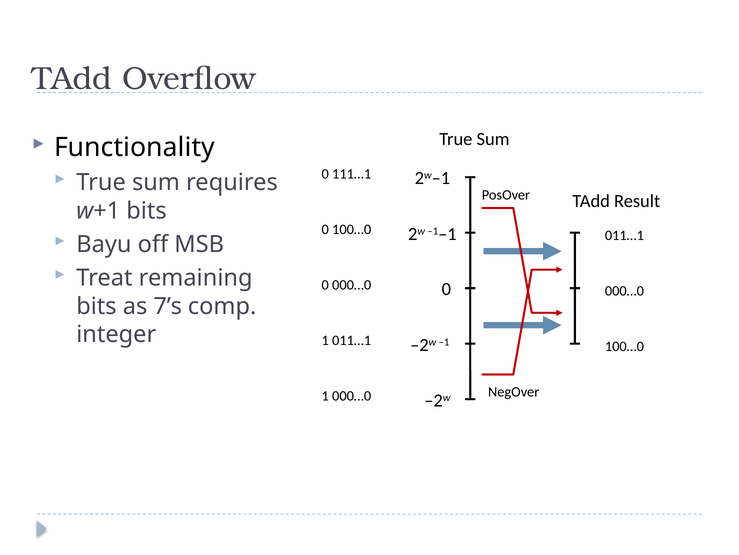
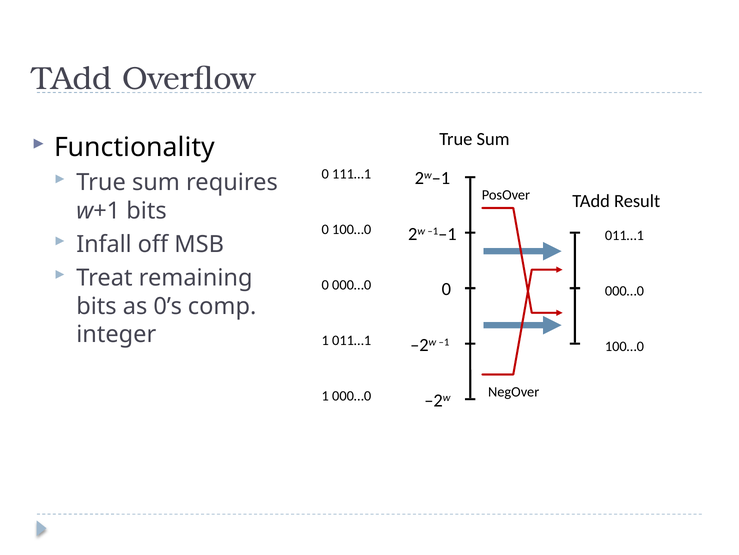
Bayu: Bayu -> Infall
7’s: 7’s -> 0’s
